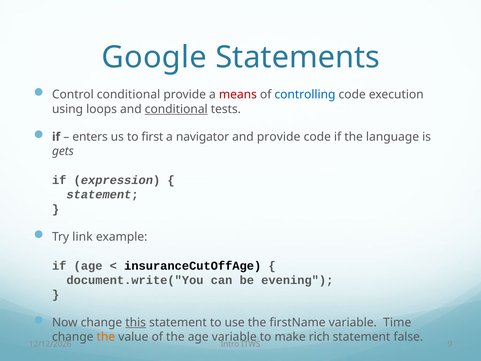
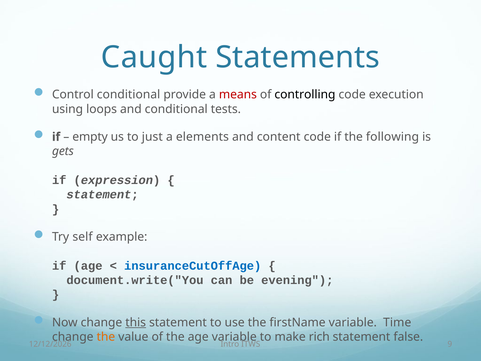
Google: Google -> Caught
controlling colour: blue -> black
conditional at (176, 109) underline: present -> none
enters: enters -> empty
first: first -> just
navigator: navigator -> elements
and provide: provide -> content
language: language -> following
link: link -> self
insuranceCutOffAge colour: black -> blue
